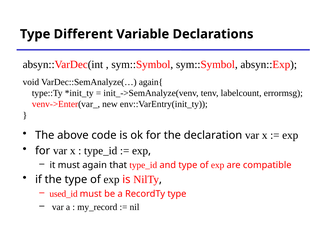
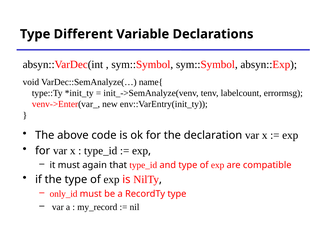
again{: again{ -> name{
used_id: used_id -> only_id
